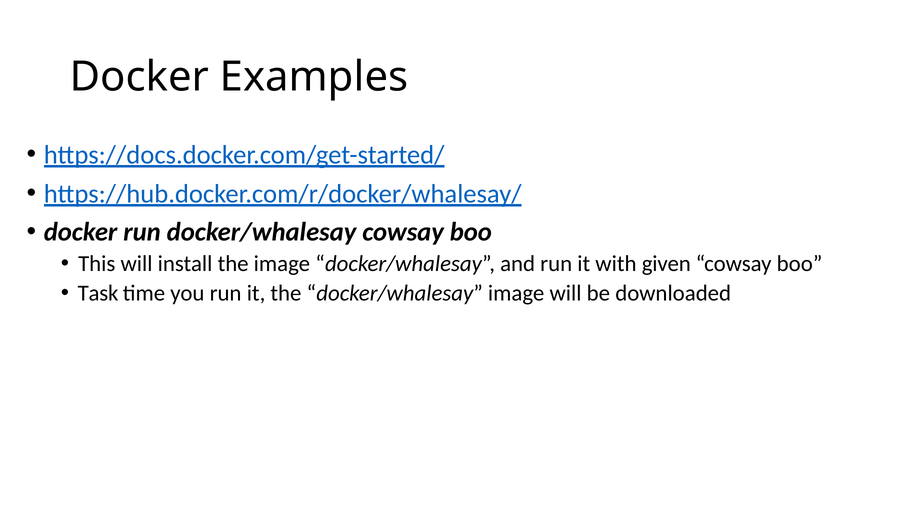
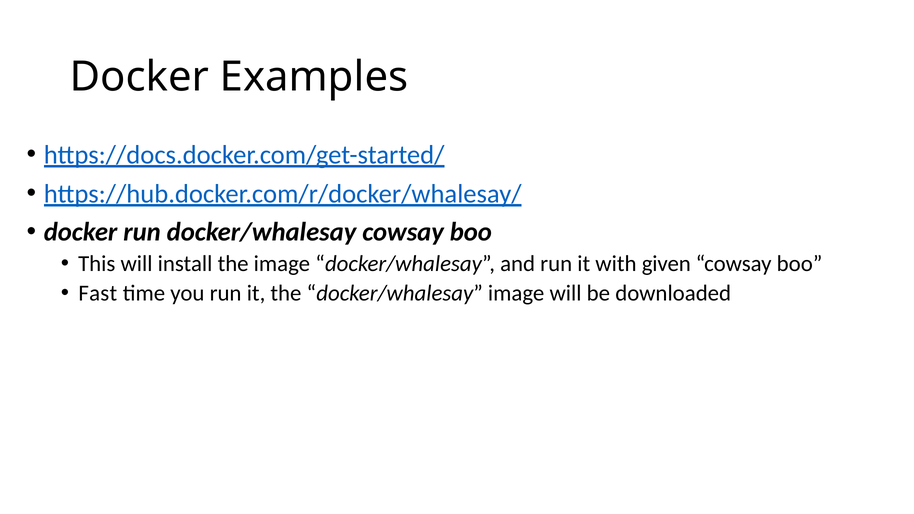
Task: Task -> Fast
